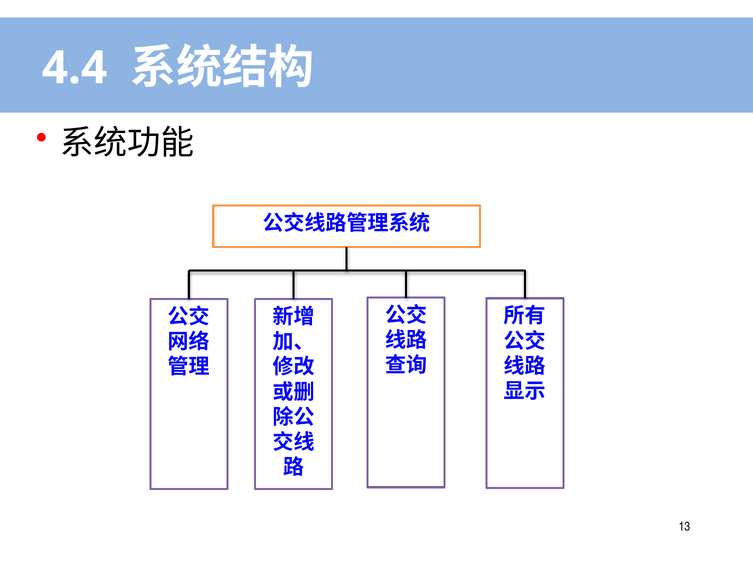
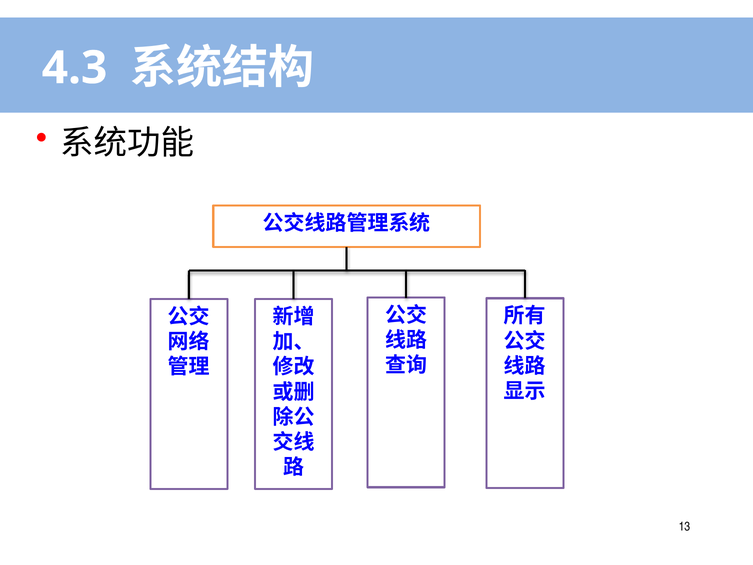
4.4: 4.4 -> 4.3
